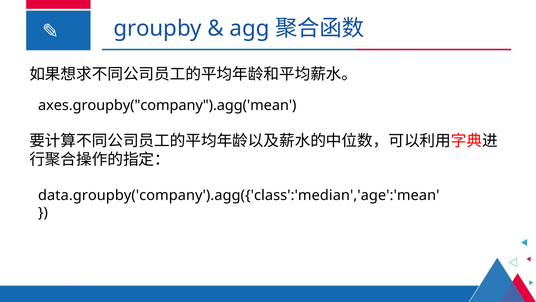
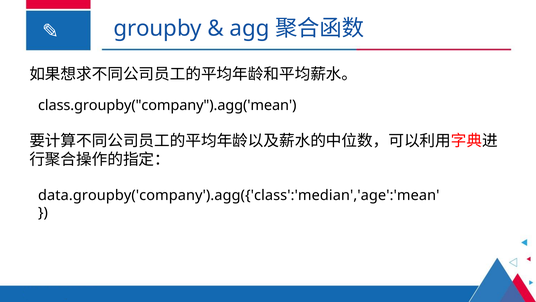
axes.groupby("company").agg('mean: axes.groupby("company").agg('mean -> class.groupby("company").agg('mean
